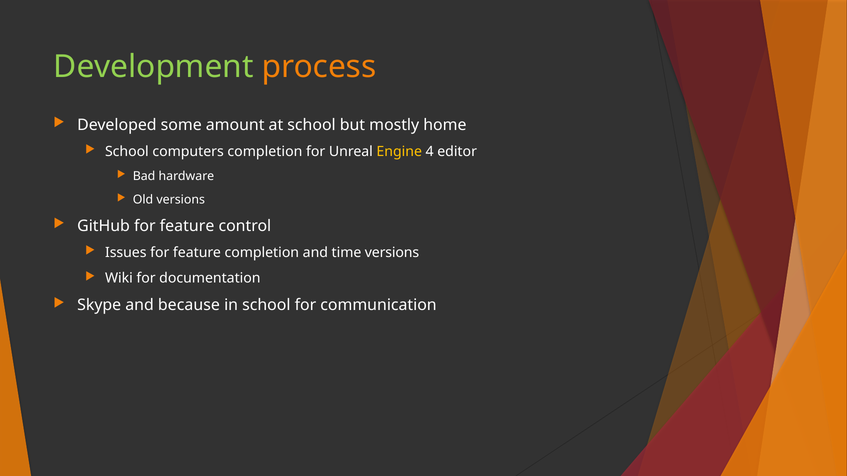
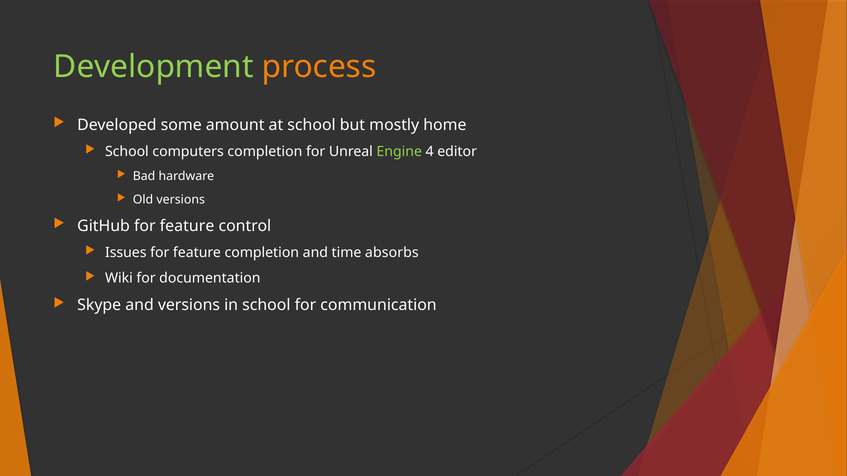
Engine colour: yellow -> light green
time versions: versions -> absorbs
and because: because -> versions
